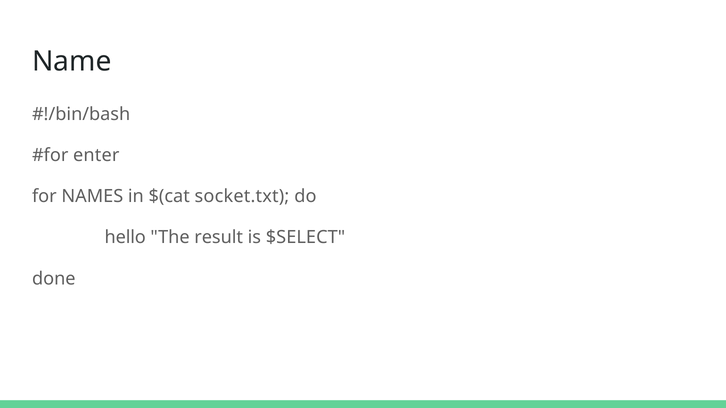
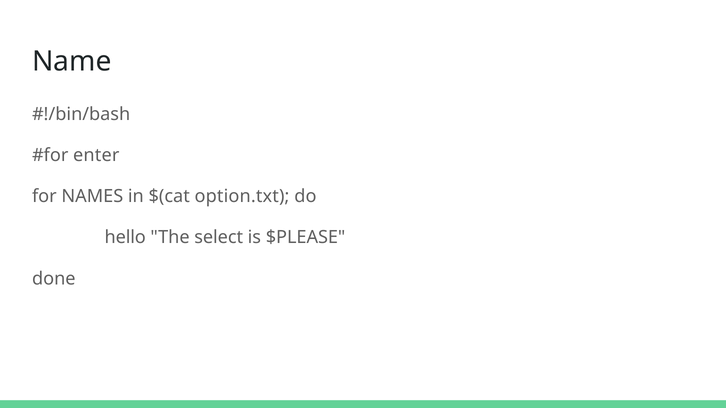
socket.txt: socket.txt -> option.txt
result: result -> select
$SELECT: $SELECT -> $PLEASE
